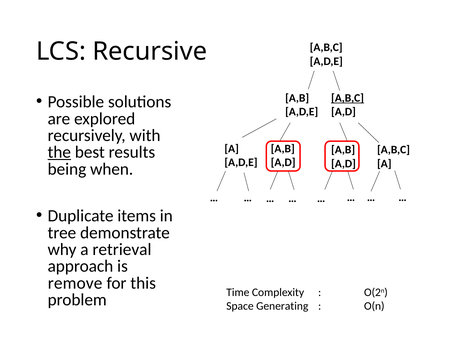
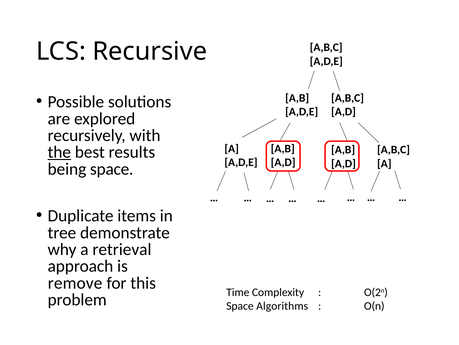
A,B,C at (348, 98) underline: present -> none
being when: when -> space
Generating: Generating -> Algorithms
